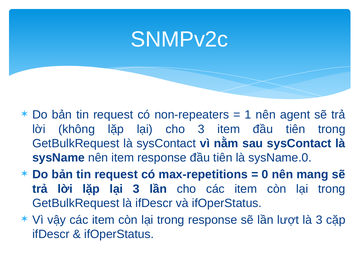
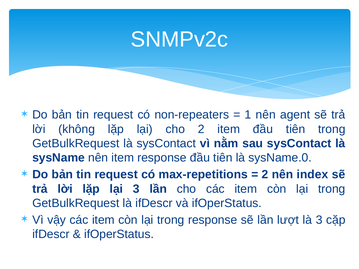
cho 3: 3 -> 2
0 at (265, 175): 0 -> 2
mang: mang -> index
